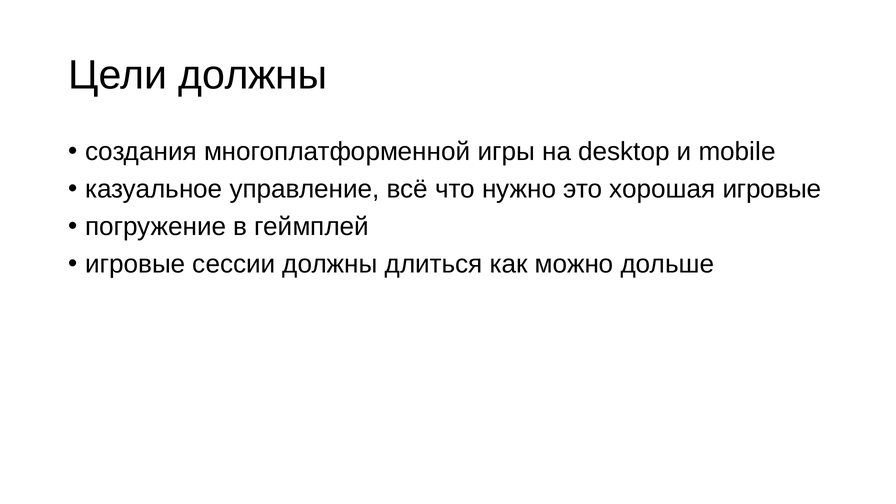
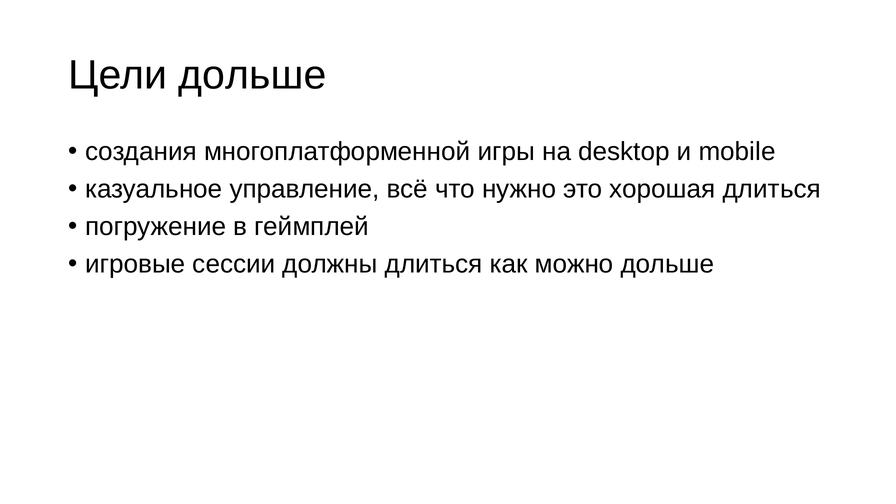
Цели должны: должны -> дольше
хорошая игровые: игровые -> длиться
